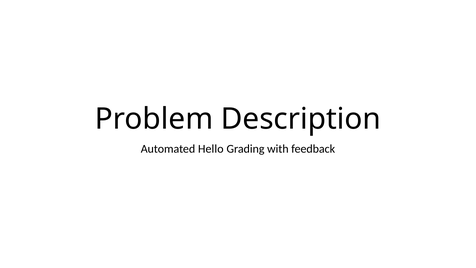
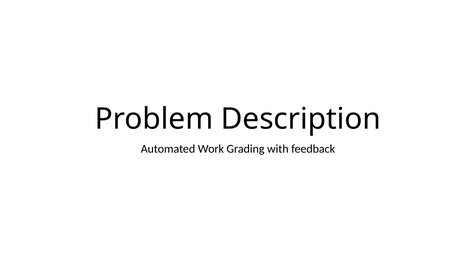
Hello: Hello -> Work
